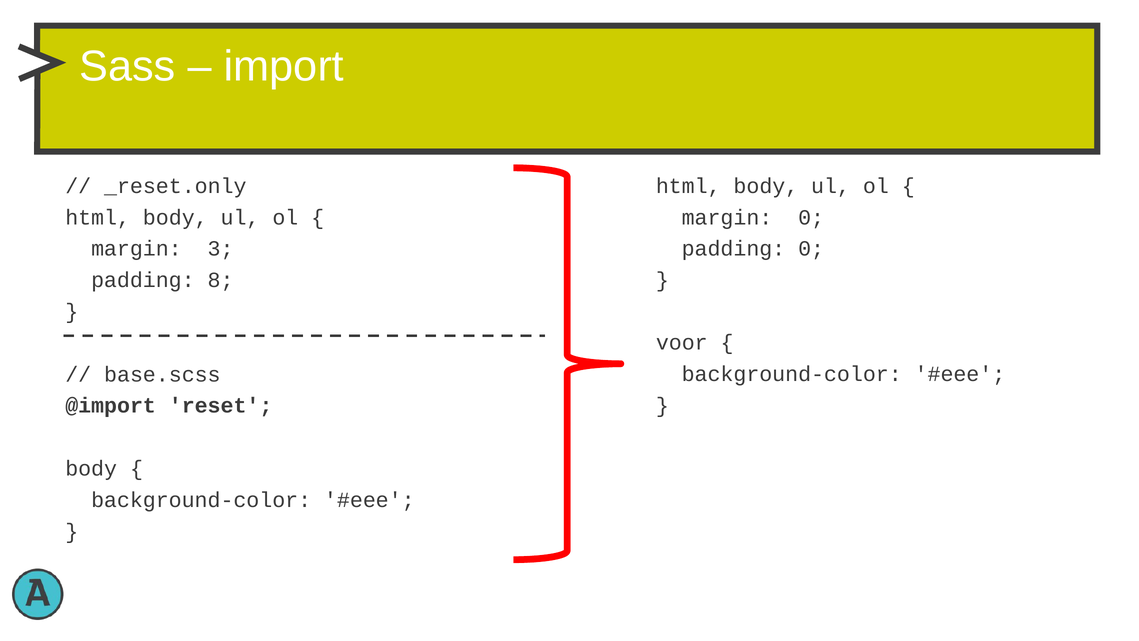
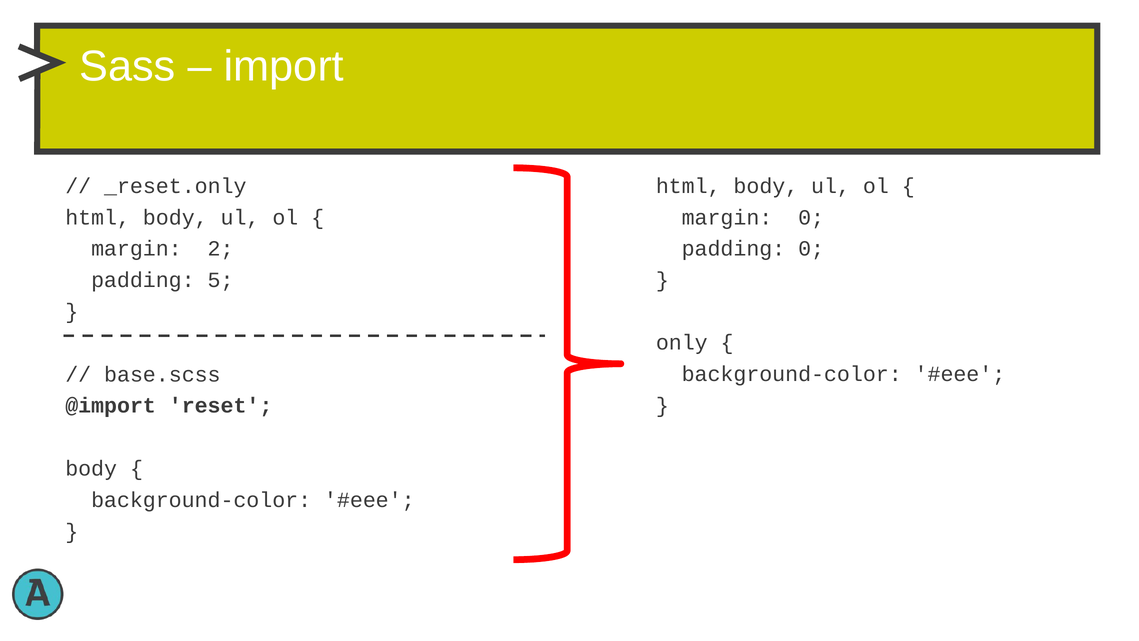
3: 3 -> 2
8: 8 -> 5
voor: voor -> only
